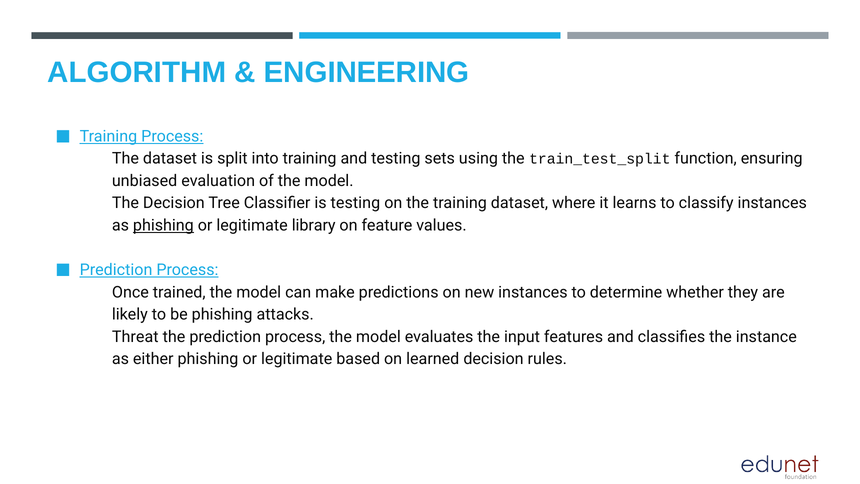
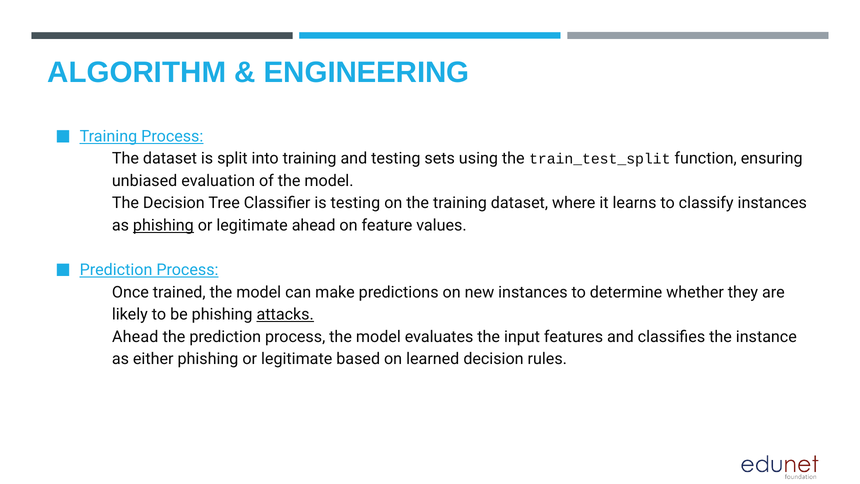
legitimate library: library -> ahead
attacks underline: none -> present
Threat at (135, 337): Threat -> Ahead
